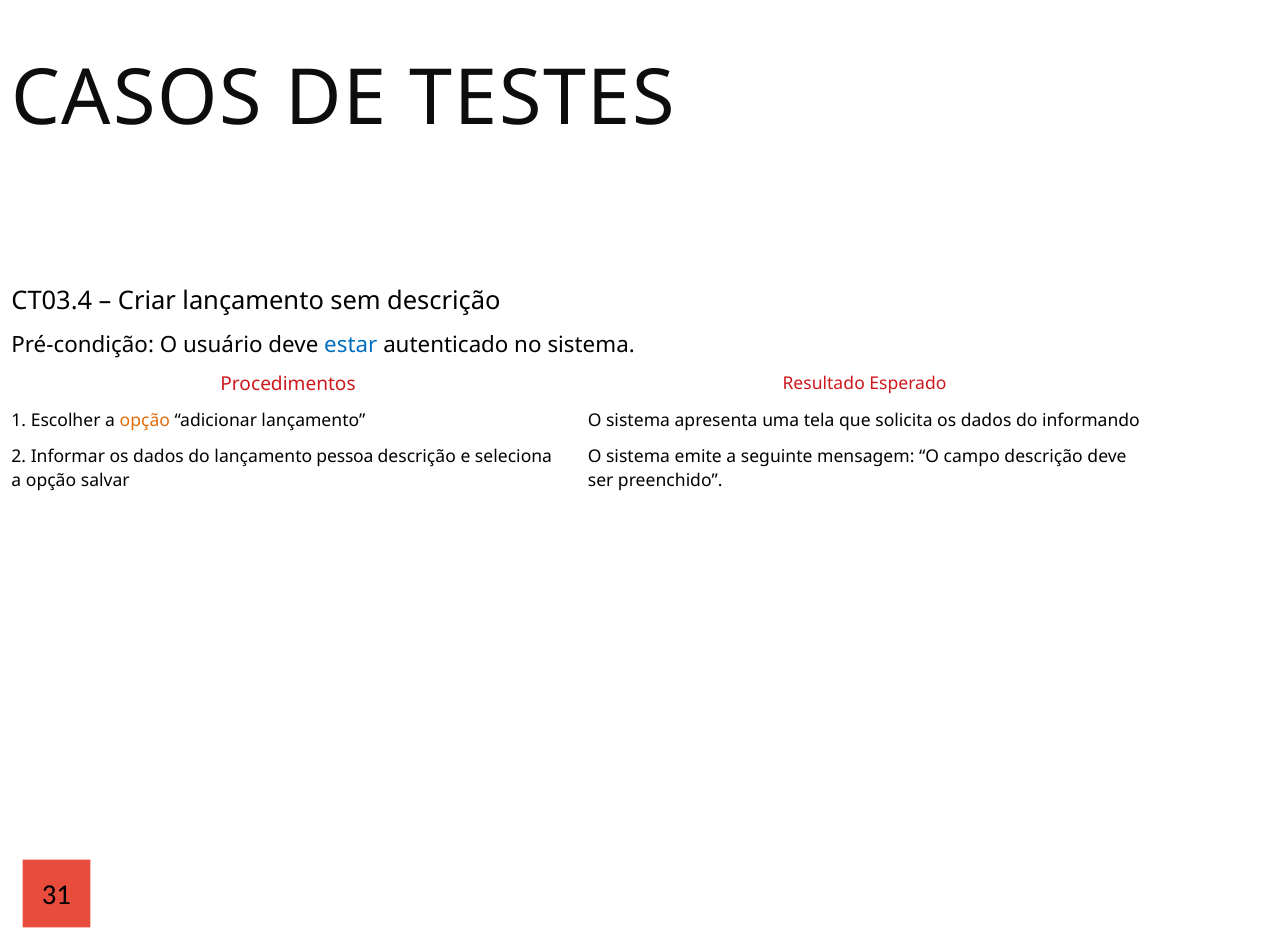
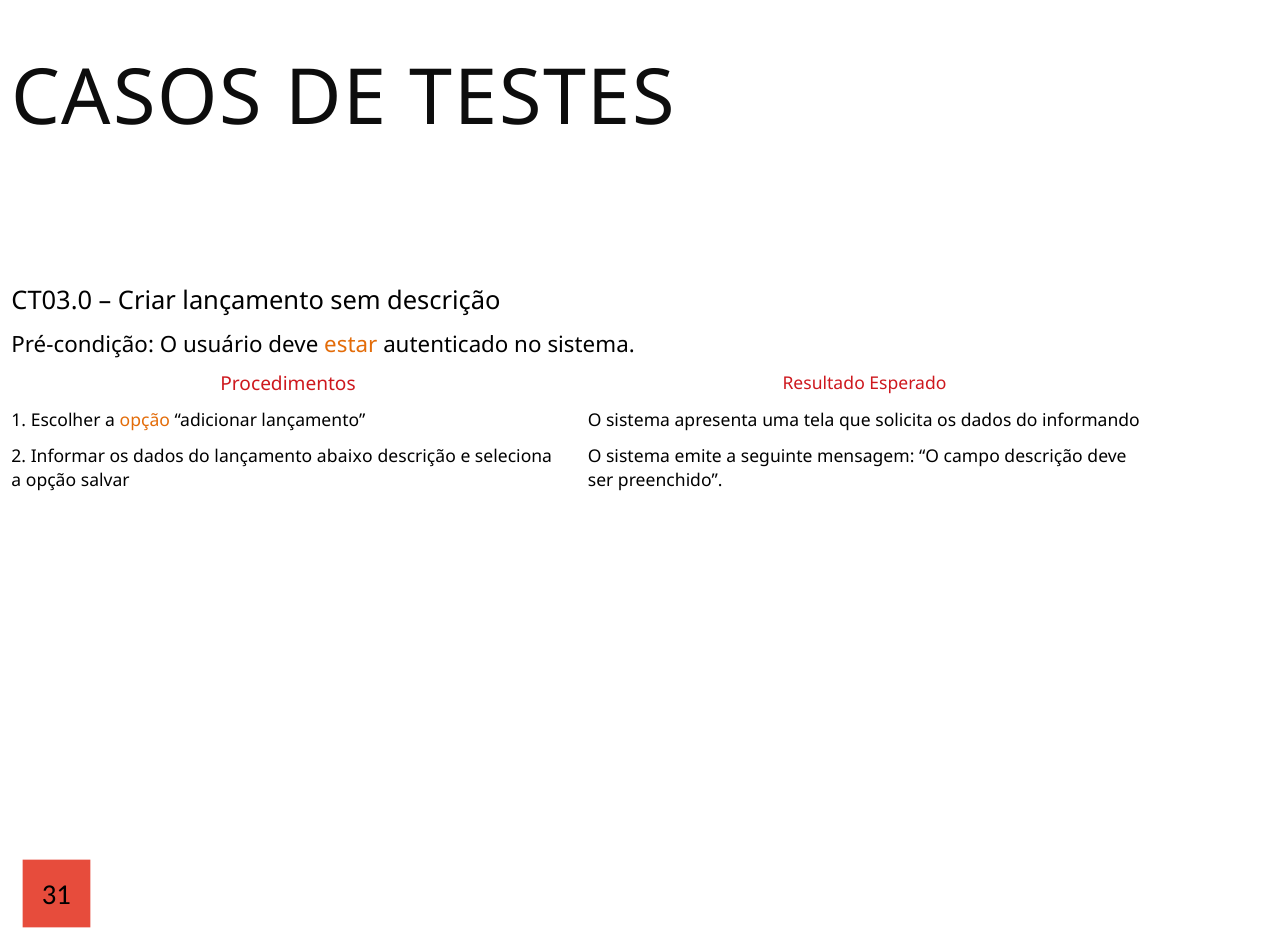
CT03.4: CT03.4 -> CT03.0
estar colour: blue -> orange
pessoa: pessoa -> abaixo
